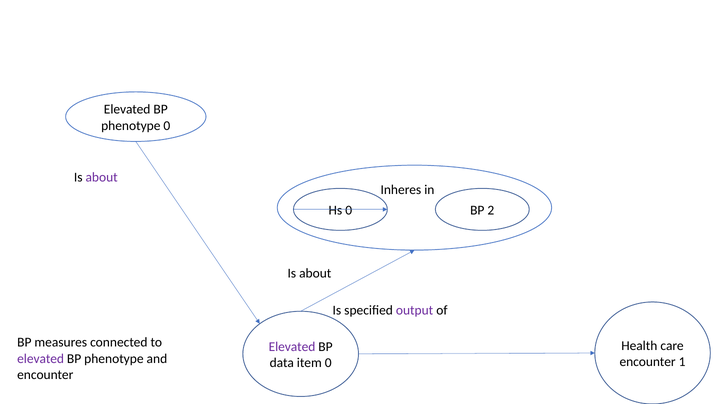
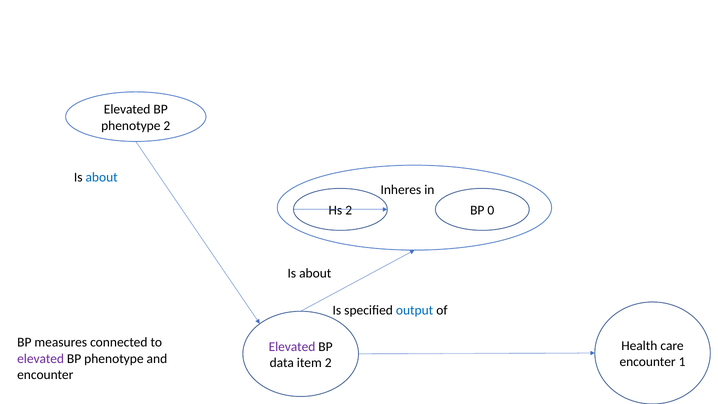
phenotype 0: 0 -> 2
about at (102, 177) colour: purple -> blue
Hs 0: 0 -> 2
2: 2 -> 0
output colour: purple -> blue
item 0: 0 -> 2
